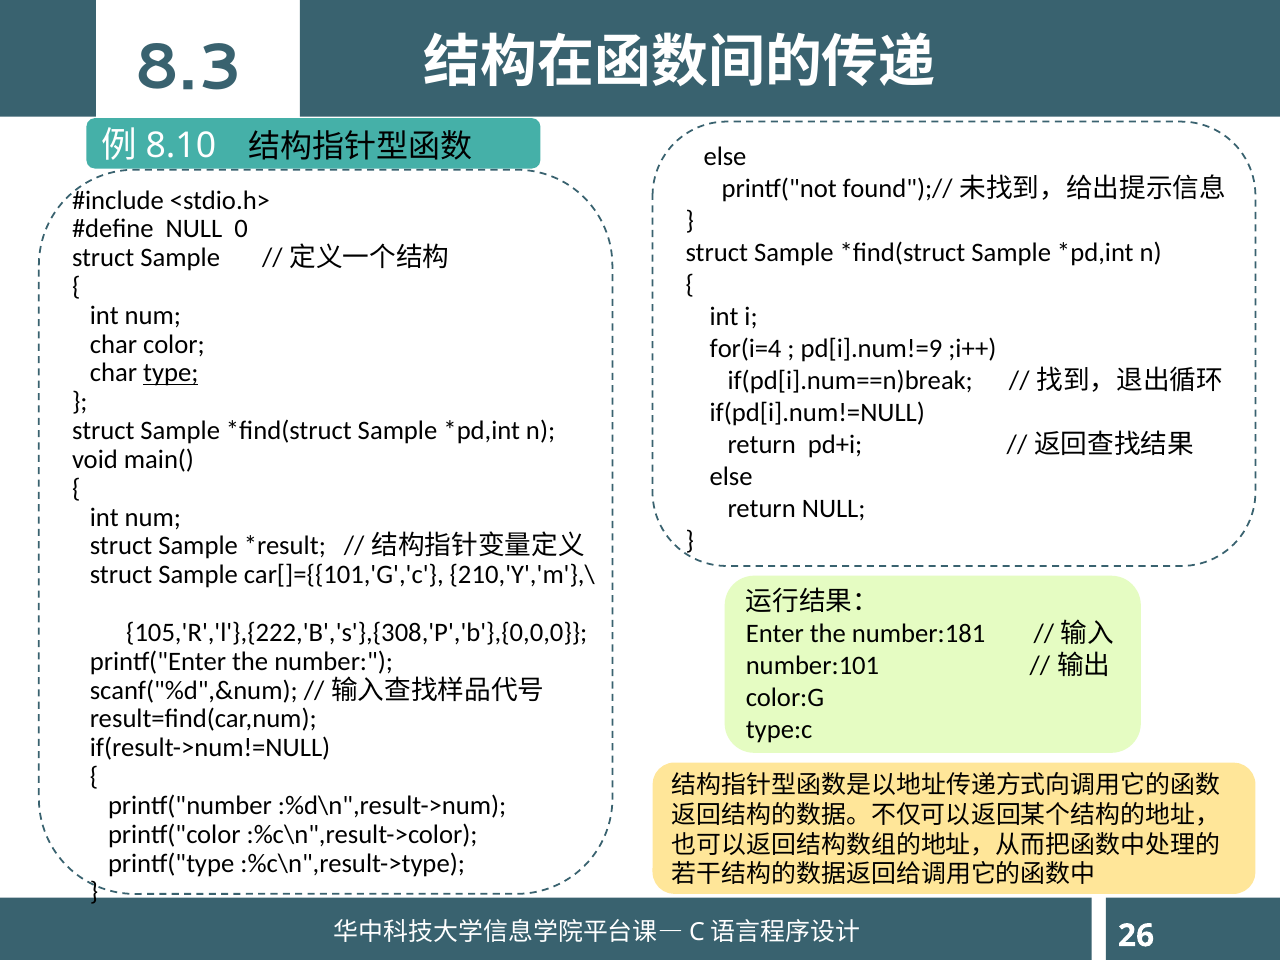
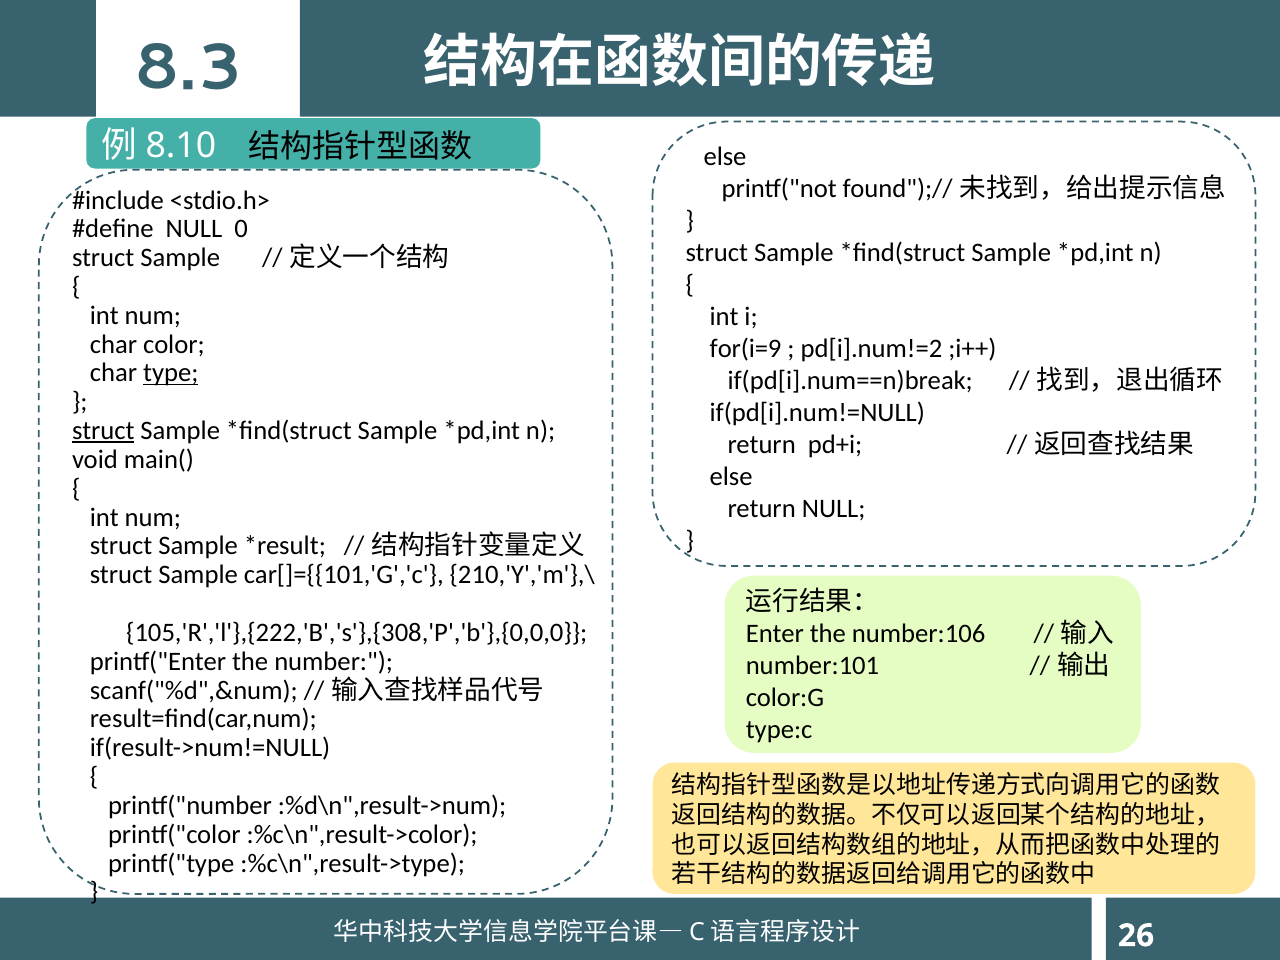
for(i=4: for(i=4 -> for(i=9
pd[i].num!=9: pd[i].num!=9 -> pd[i].num!=2
struct at (103, 431) underline: none -> present
number:181: number:181 -> number:106
